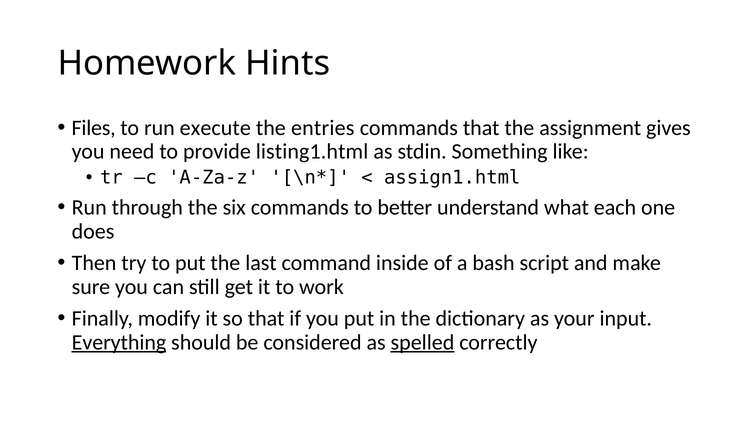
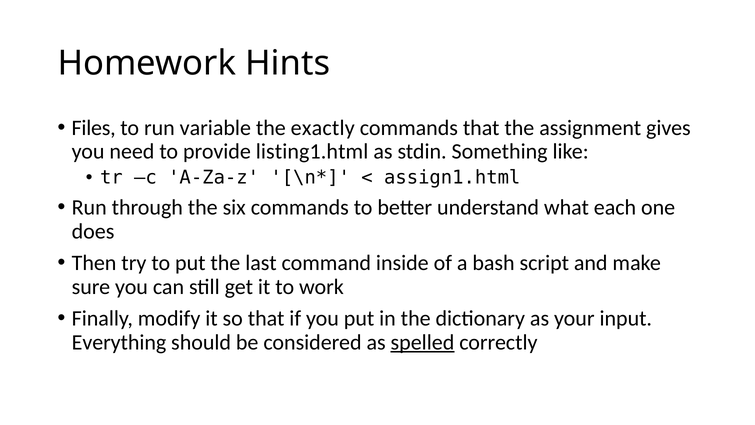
execute: execute -> variable
entries: entries -> exactly
Everything underline: present -> none
